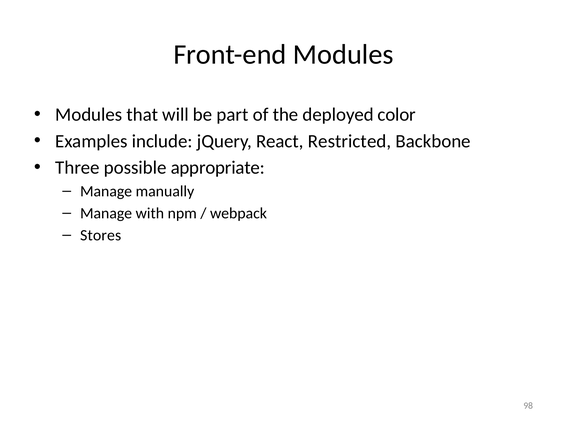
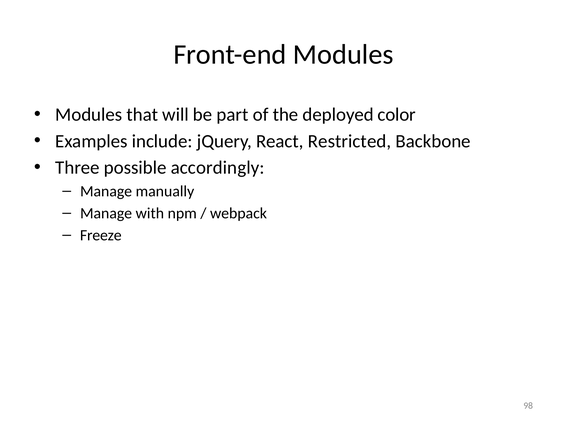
appropriate: appropriate -> accordingly
Stores: Stores -> Freeze
